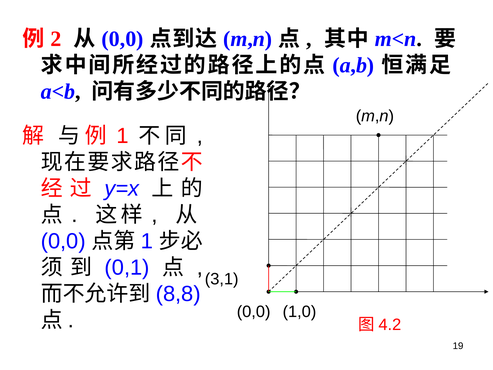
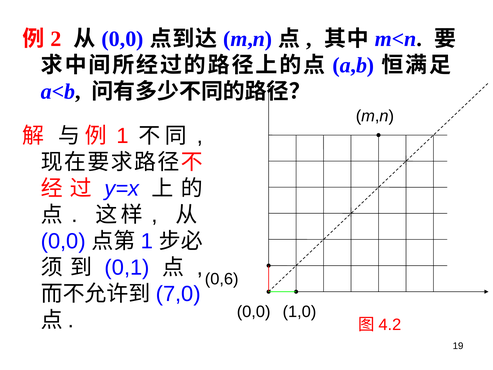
3,1: 3,1 -> 0,6
8,8: 8,8 -> 7,0
